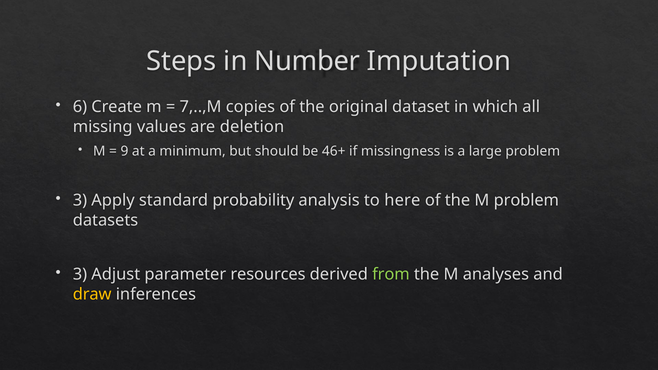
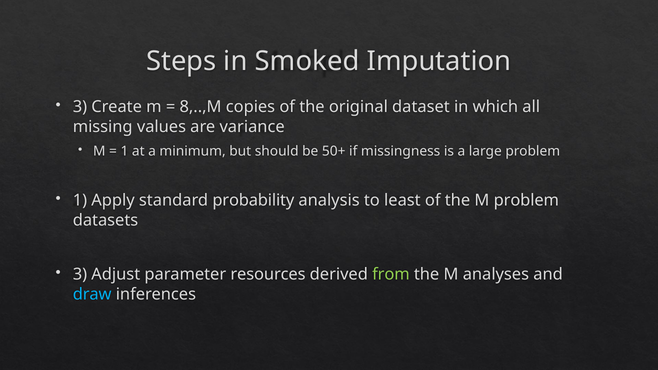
Number: Number -> Smoked
6 at (80, 107): 6 -> 3
7,..,M: 7,..,M -> 8,..,M
deletion: deletion -> variance
9 at (124, 152): 9 -> 1
46+: 46+ -> 50+
3 at (80, 201): 3 -> 1
here: here -> least
draw colour: yellow -> light blue
